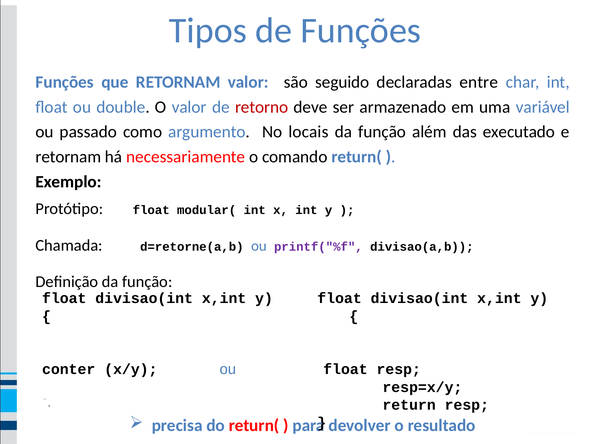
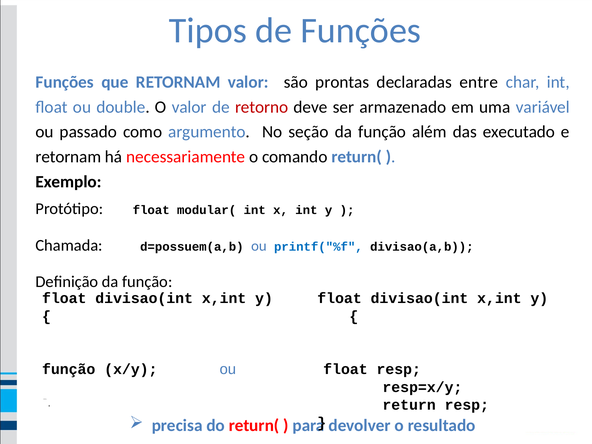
seguido: seguido -> prontas
locais: locais -> seção
d=retorne(a,b: d=retorne(a,b -> d=possuem(a,b
printf("%f colour: purple -> blue
conter at (69, 369): conter -> função
